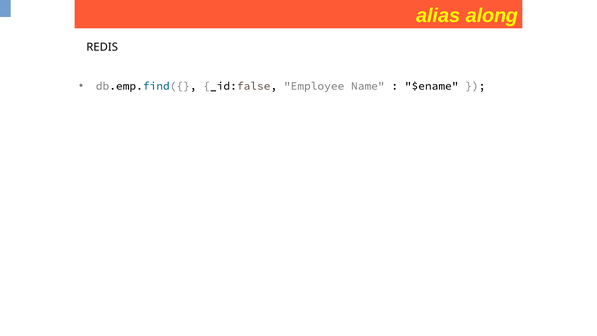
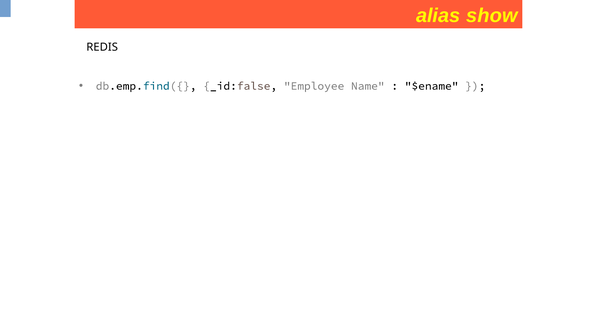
along: along -> show
